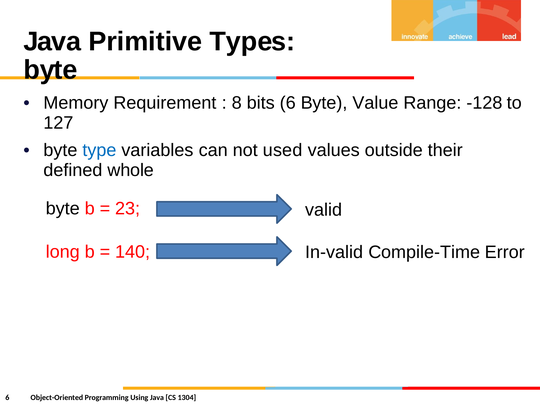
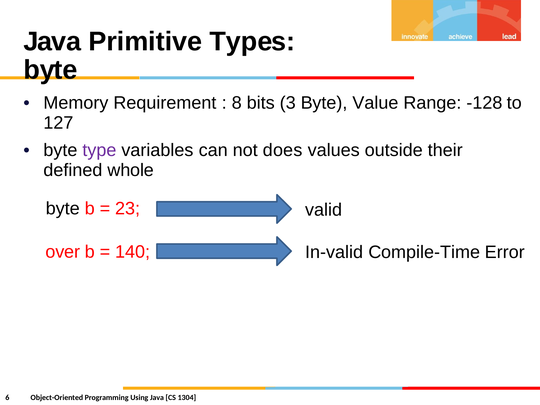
bits 6: 6 -> 3
type colour: blue -> purple
used: used -> does
long: long -> over
